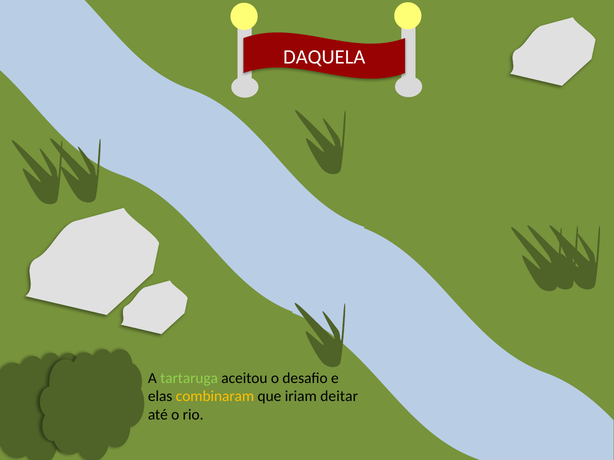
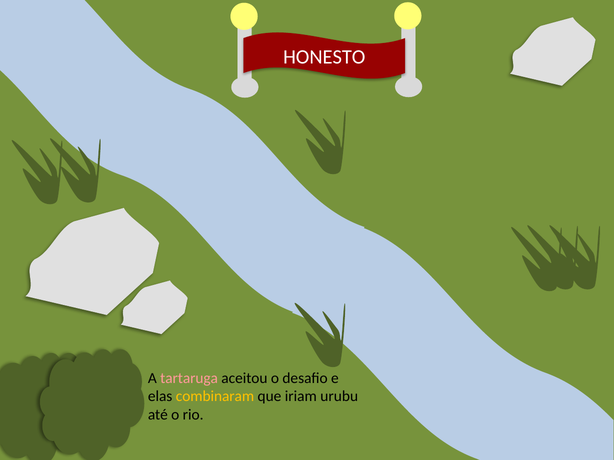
DAQUELA: DAQUELA -> HONESTO
tartaruga colour: light green -> pink
deitar: deitar -> urubu
